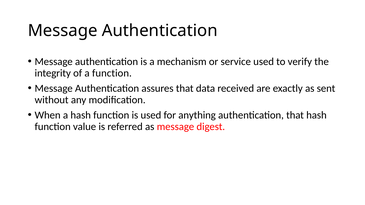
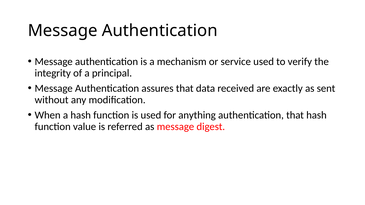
a function: function -> principal
